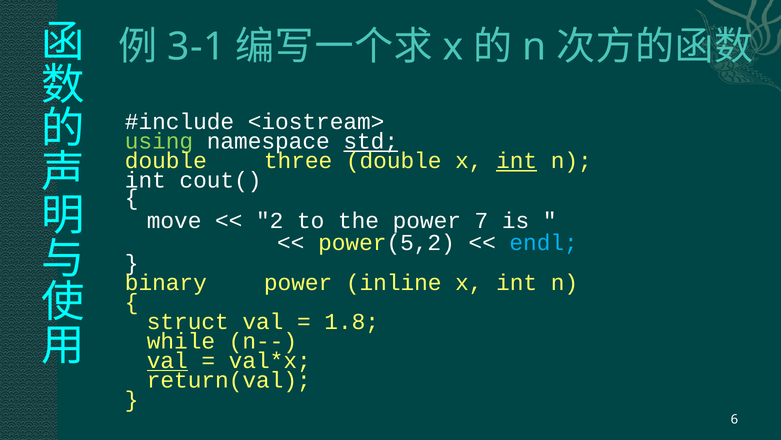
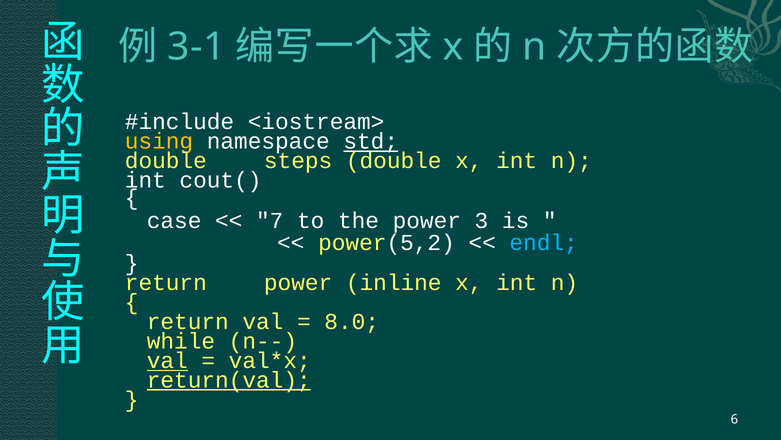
using colour: light green -> yellow
three: three -> steps
int at (517, 161) underline: present -> none
move: move -> case
2: 2 -> 7
7: 7 -> 3
binary at (166, 282): binary -> return
struct at (188, 321): struct -> return
1.8: 1.8 -> 8.0
return(val underline: none -> present
